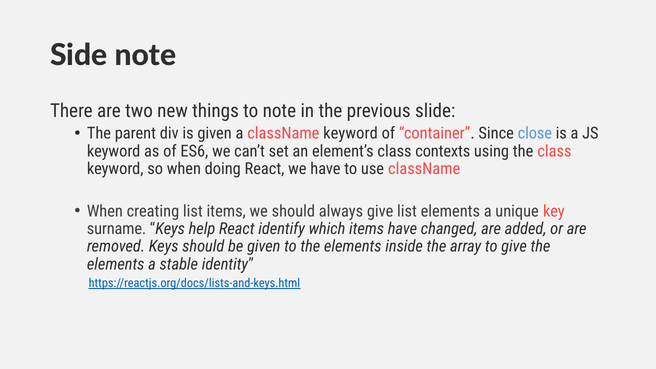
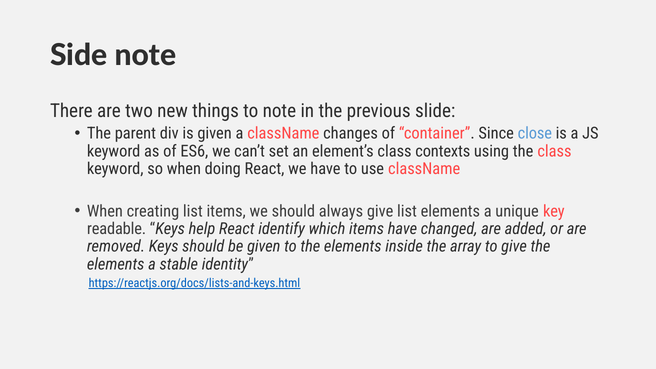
className keyword: keyword -> changes
surname: surname -> readable
